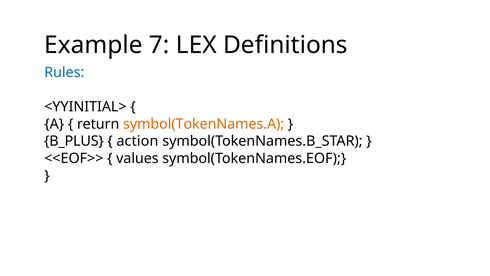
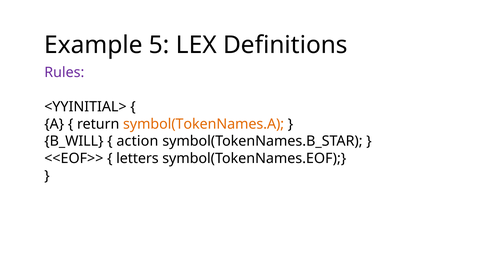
7: 7 -> 5
Rules colour: blue -> purple
B_PLUS: B_PLUS -> B_WILL
values: values -> letters
